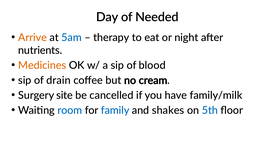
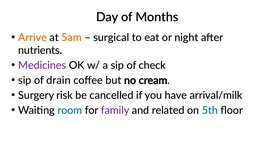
Needed: Needed -> Months
5am colour: blue -> orange
therapy: therapy -> surgical
Medicines colour: orange -> purple
blood: blood -> check
site: site -> risk
family/milk: family/milk -> arrival/milk
family colour: blue -> purple
shakes: shakes -> related
